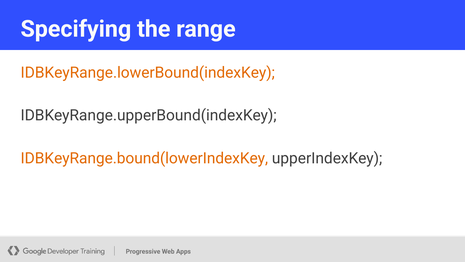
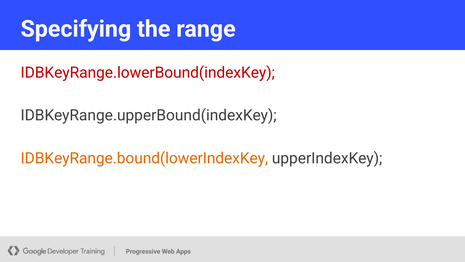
IDBKeyRange.lowerBound(indexKey colour: orange -> red
